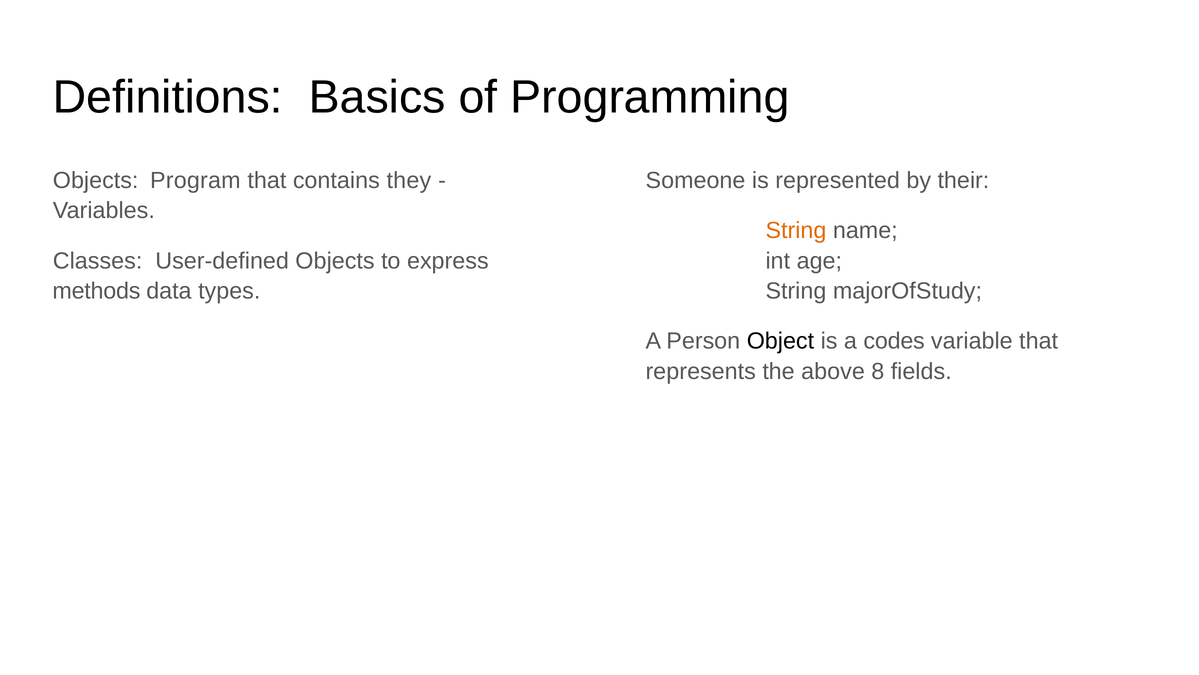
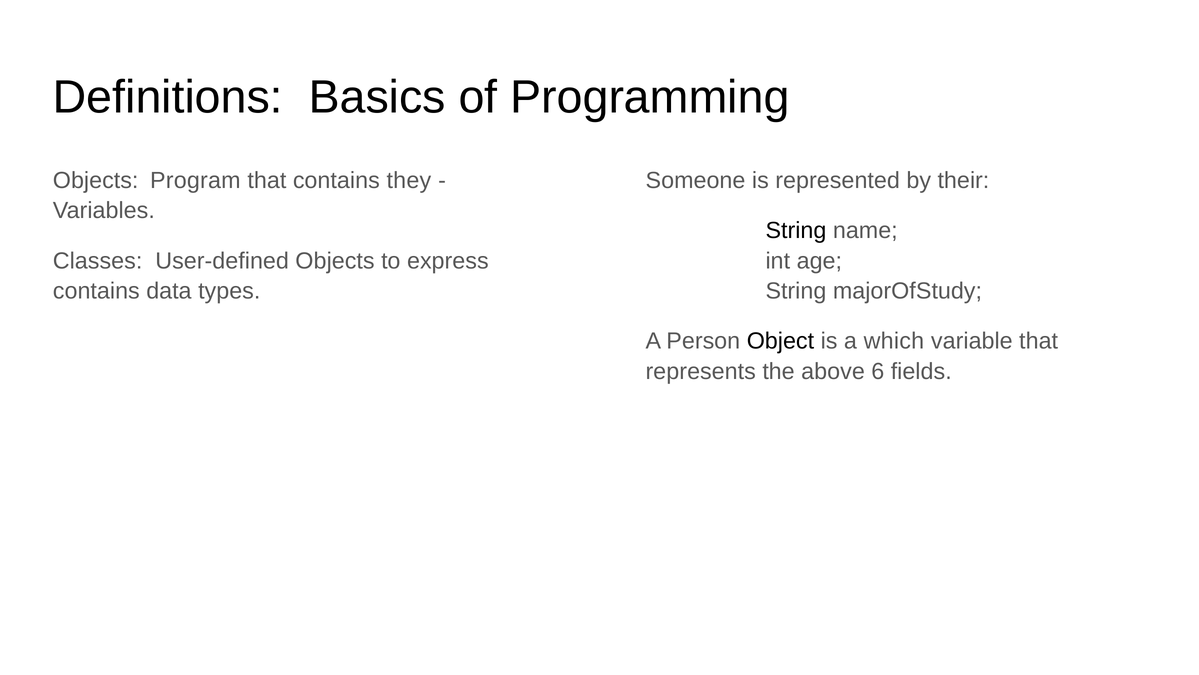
String at (796, 231) colour: orange -> black
methods at (96, 291): methods -> contains
codes: codes -> which
8: 8 -> 6
